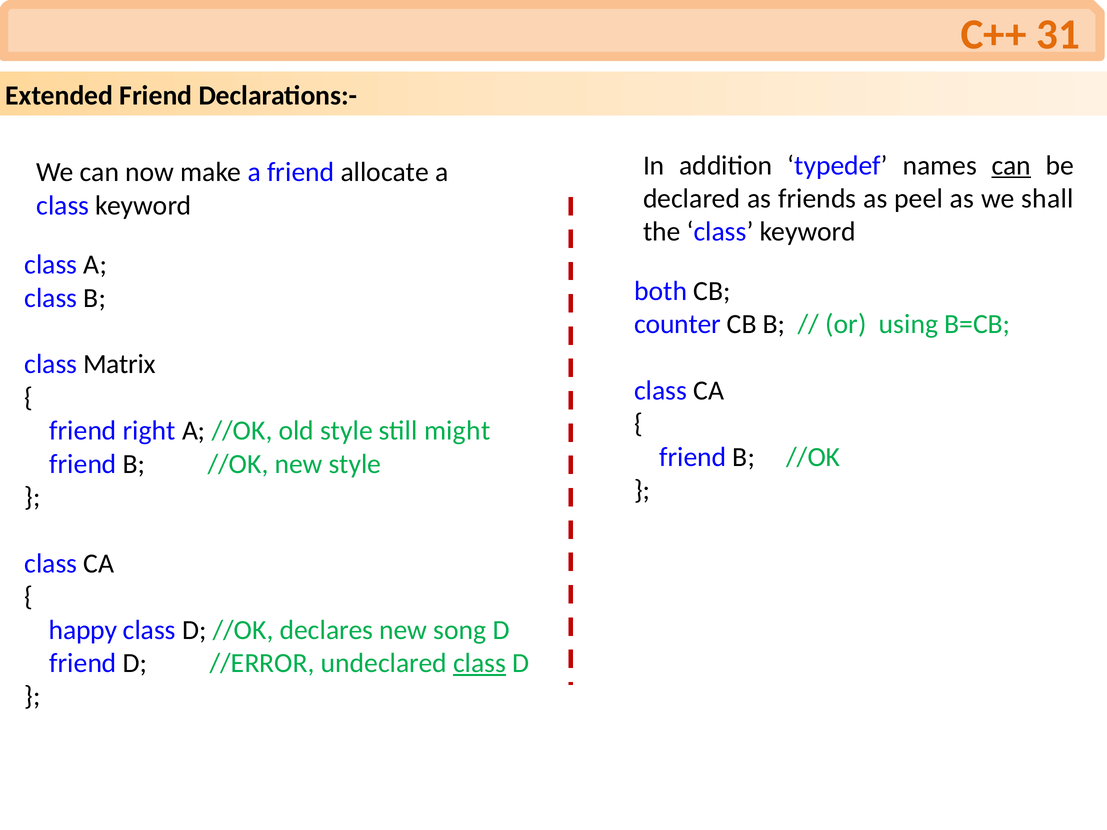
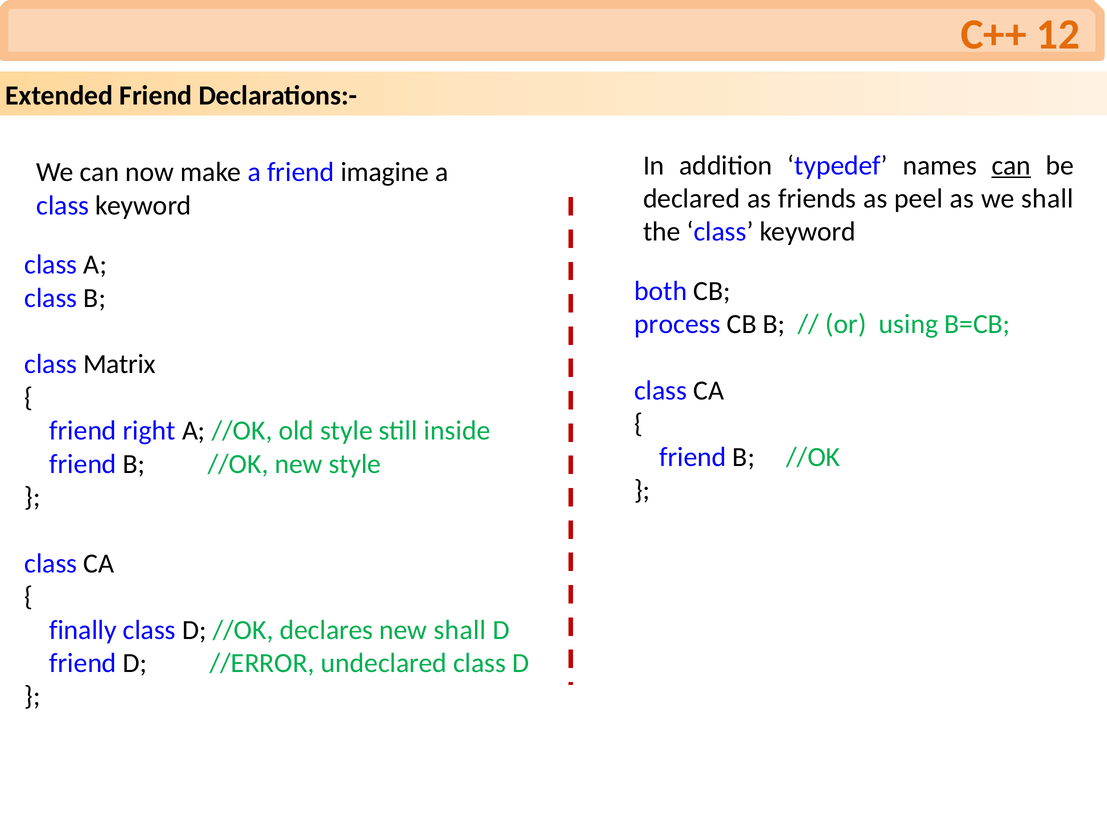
31: 31 -> 12
allocate: allocate -> imagine
counter: counter -> process
might: might -> inside
happy: happy -> finally
new song: song -> shall
class at (480, 663) underline: present -> none
